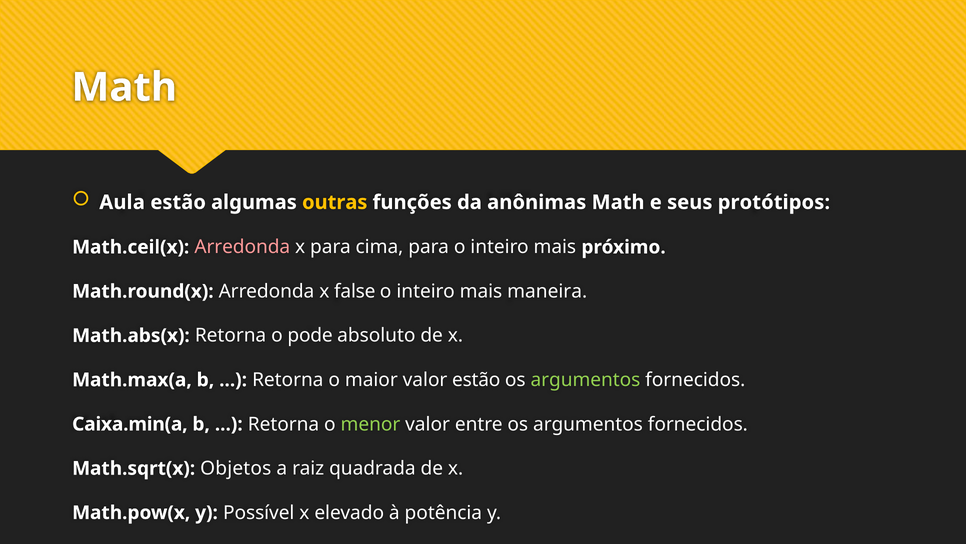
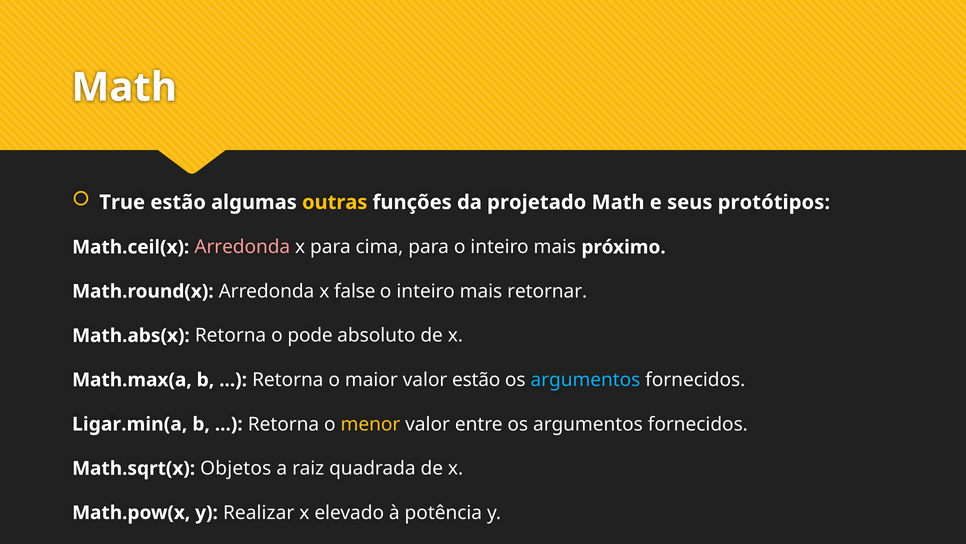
Aula: Aula -> True
anônimas: anônimas -> projetado
maneira: maneira -> retornar
argumentos at (585, 380) colour: light green -> light blue
Caixa.min(a: Caixa.min(a -> Ligar.min(a
menor colour: light green -> yellow
Possível: Possível -> Realizar
